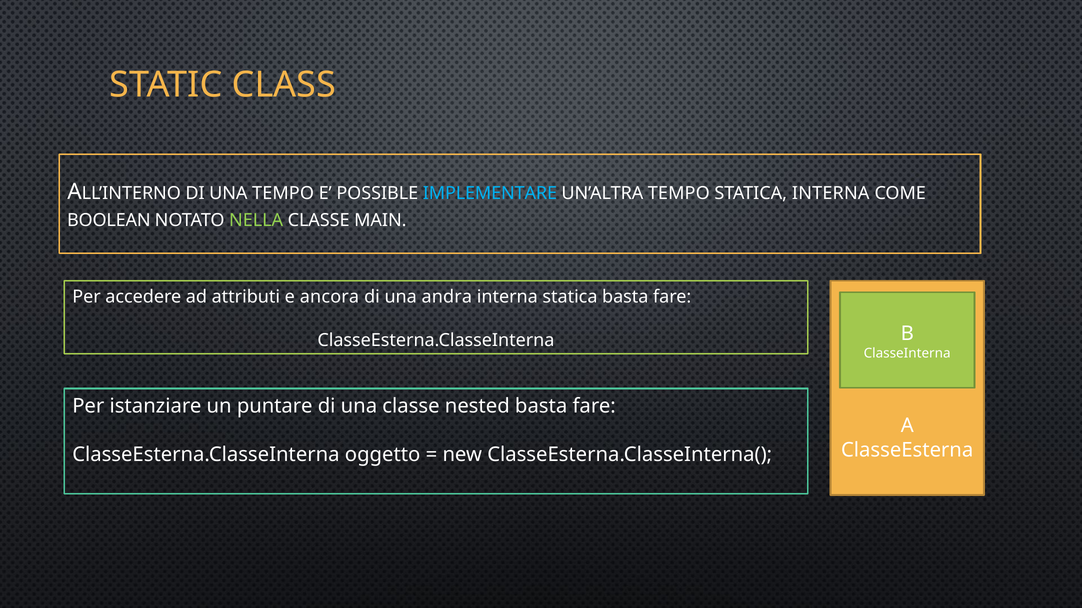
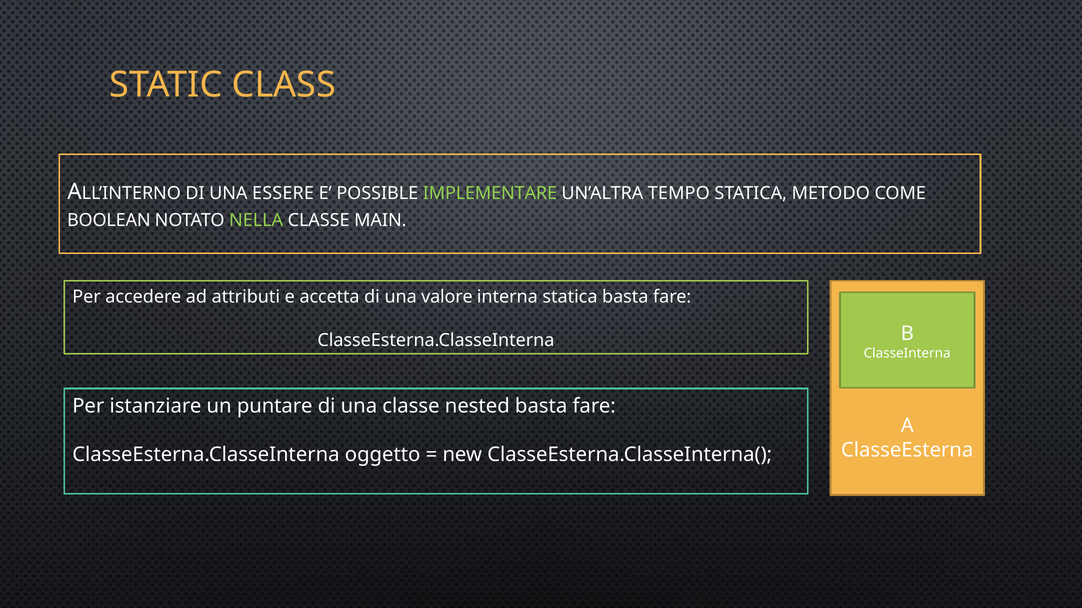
UNA TEMPO: TEMPO -> ESSERE
IMPLEMENTARE colour: light blue -> light green
STATICA INTERNA: INTERNA -> METODO
ancora: ancora -> accetta
andra: andra -> valore
